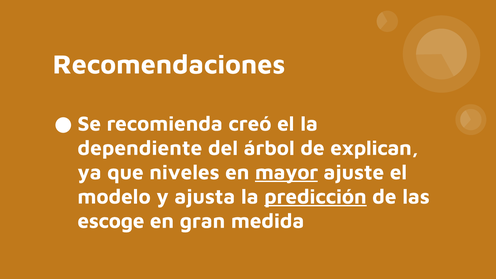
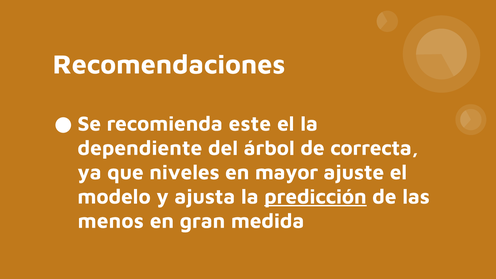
creó: creó -> este
explican: explican -> correcta
mayor underline: present -> none
escoge: escoge -> menos
